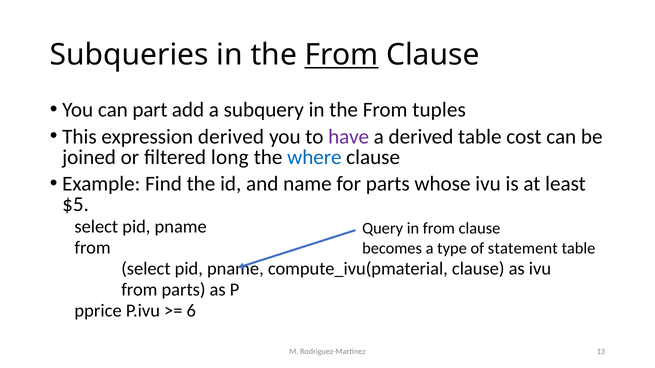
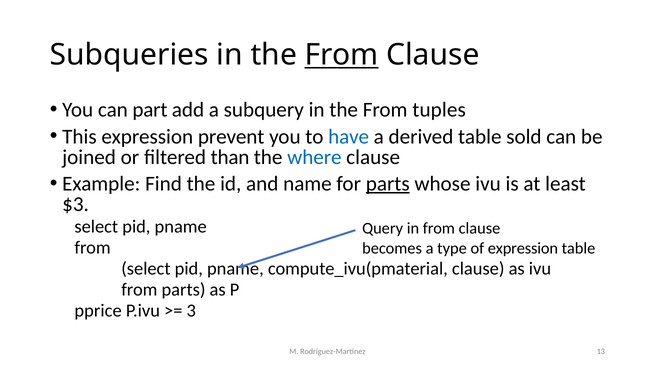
expression derived: derived -> prevent
have colour: purple -> blue
cost: cost -> sold
long: long -> than
parts at (388, 184) underline: none -> present
$5: $5 -> $3
of statement: statement -> expression
6: 6 -> 3
